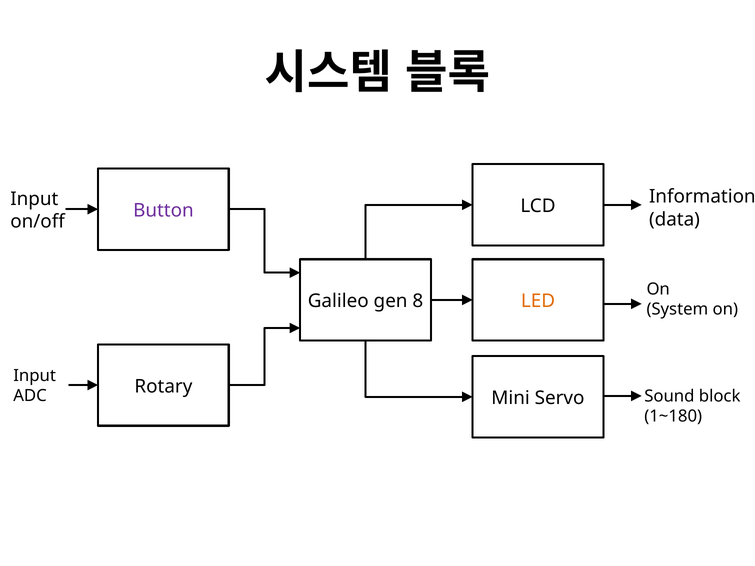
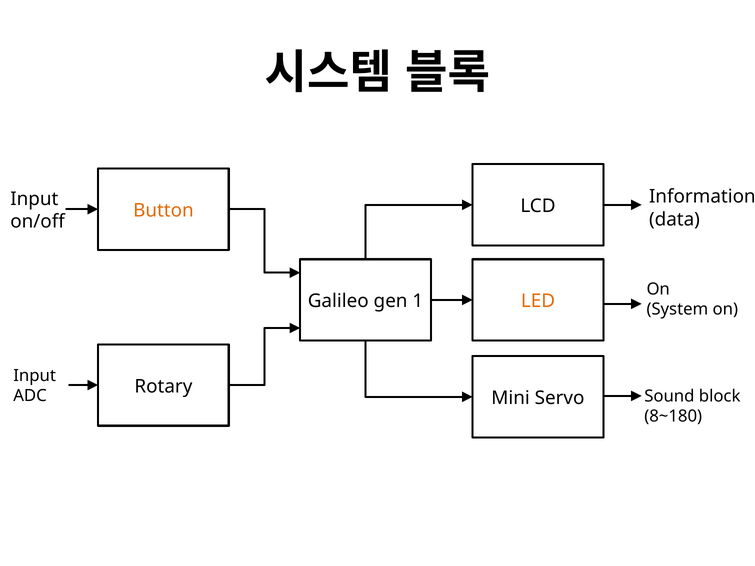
Button colour: purple -> orange
8: 8 -> 1
1~180: 1~180 -> 8~180
